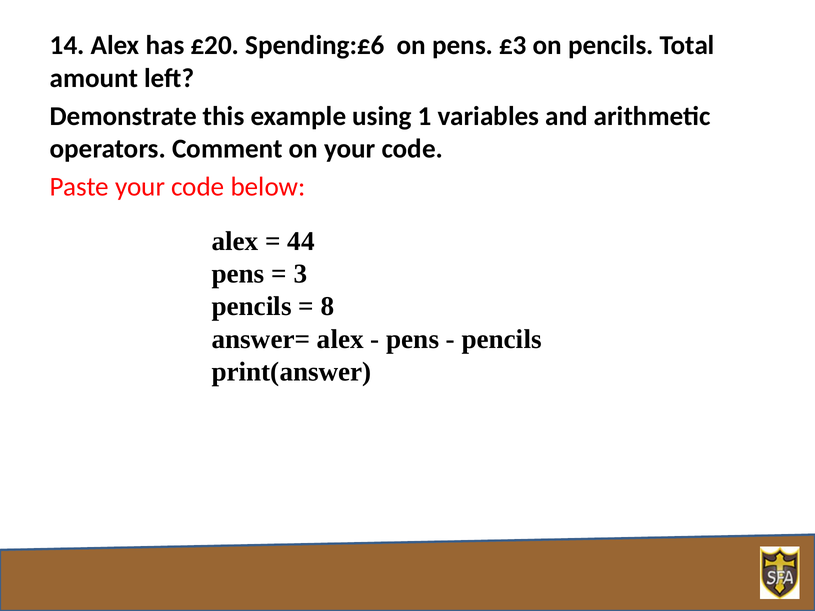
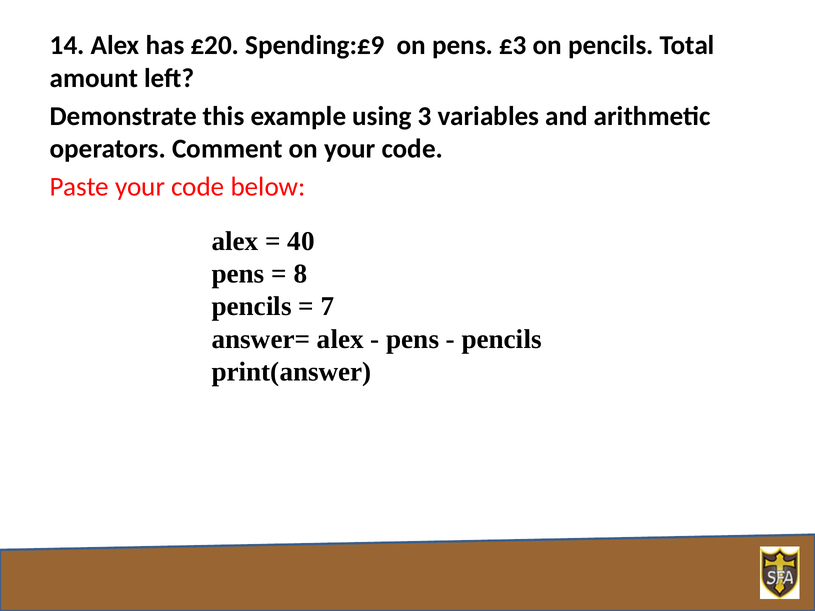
Spending:£6: Spending:£6 -> Spending:£9
1: 1 -> 3
44: 44 -> 40
3: 3 -> 8
8: 8 -> 7
